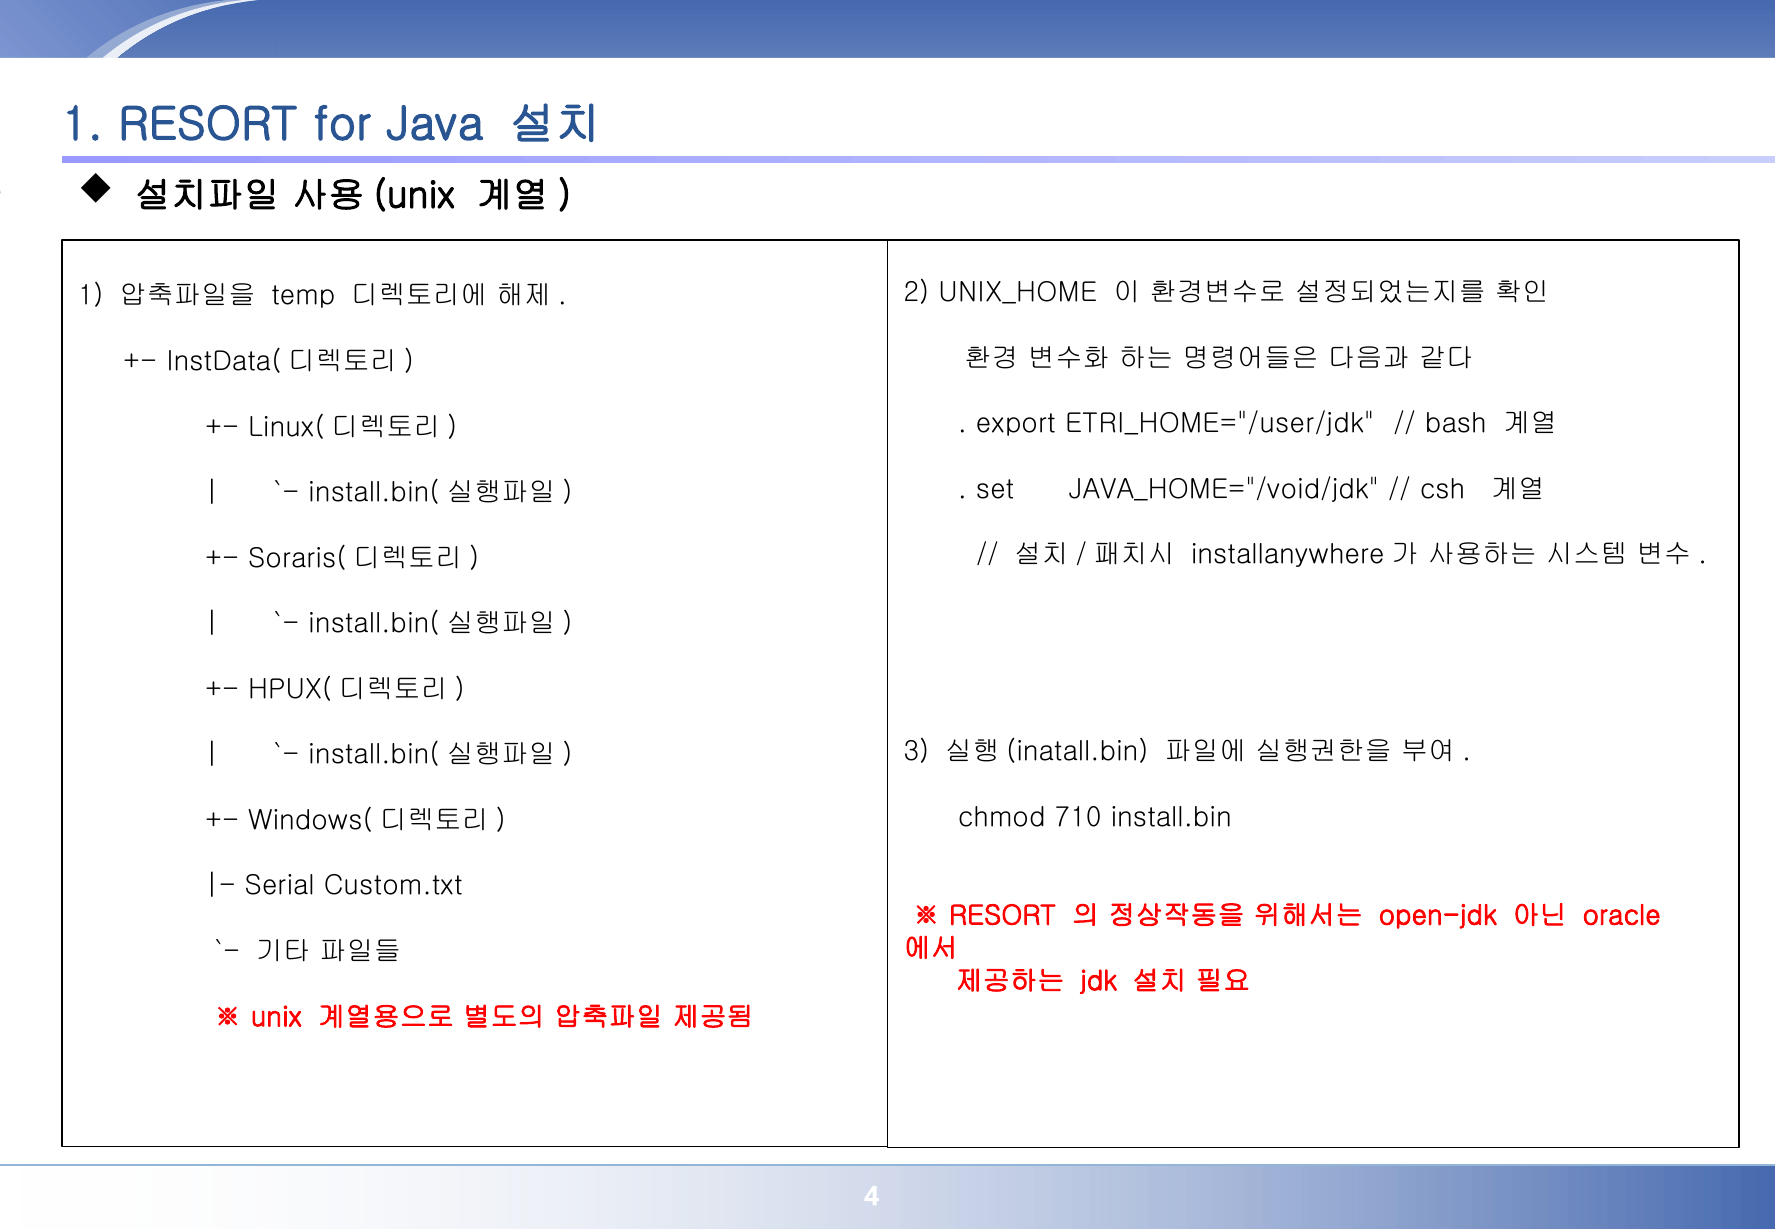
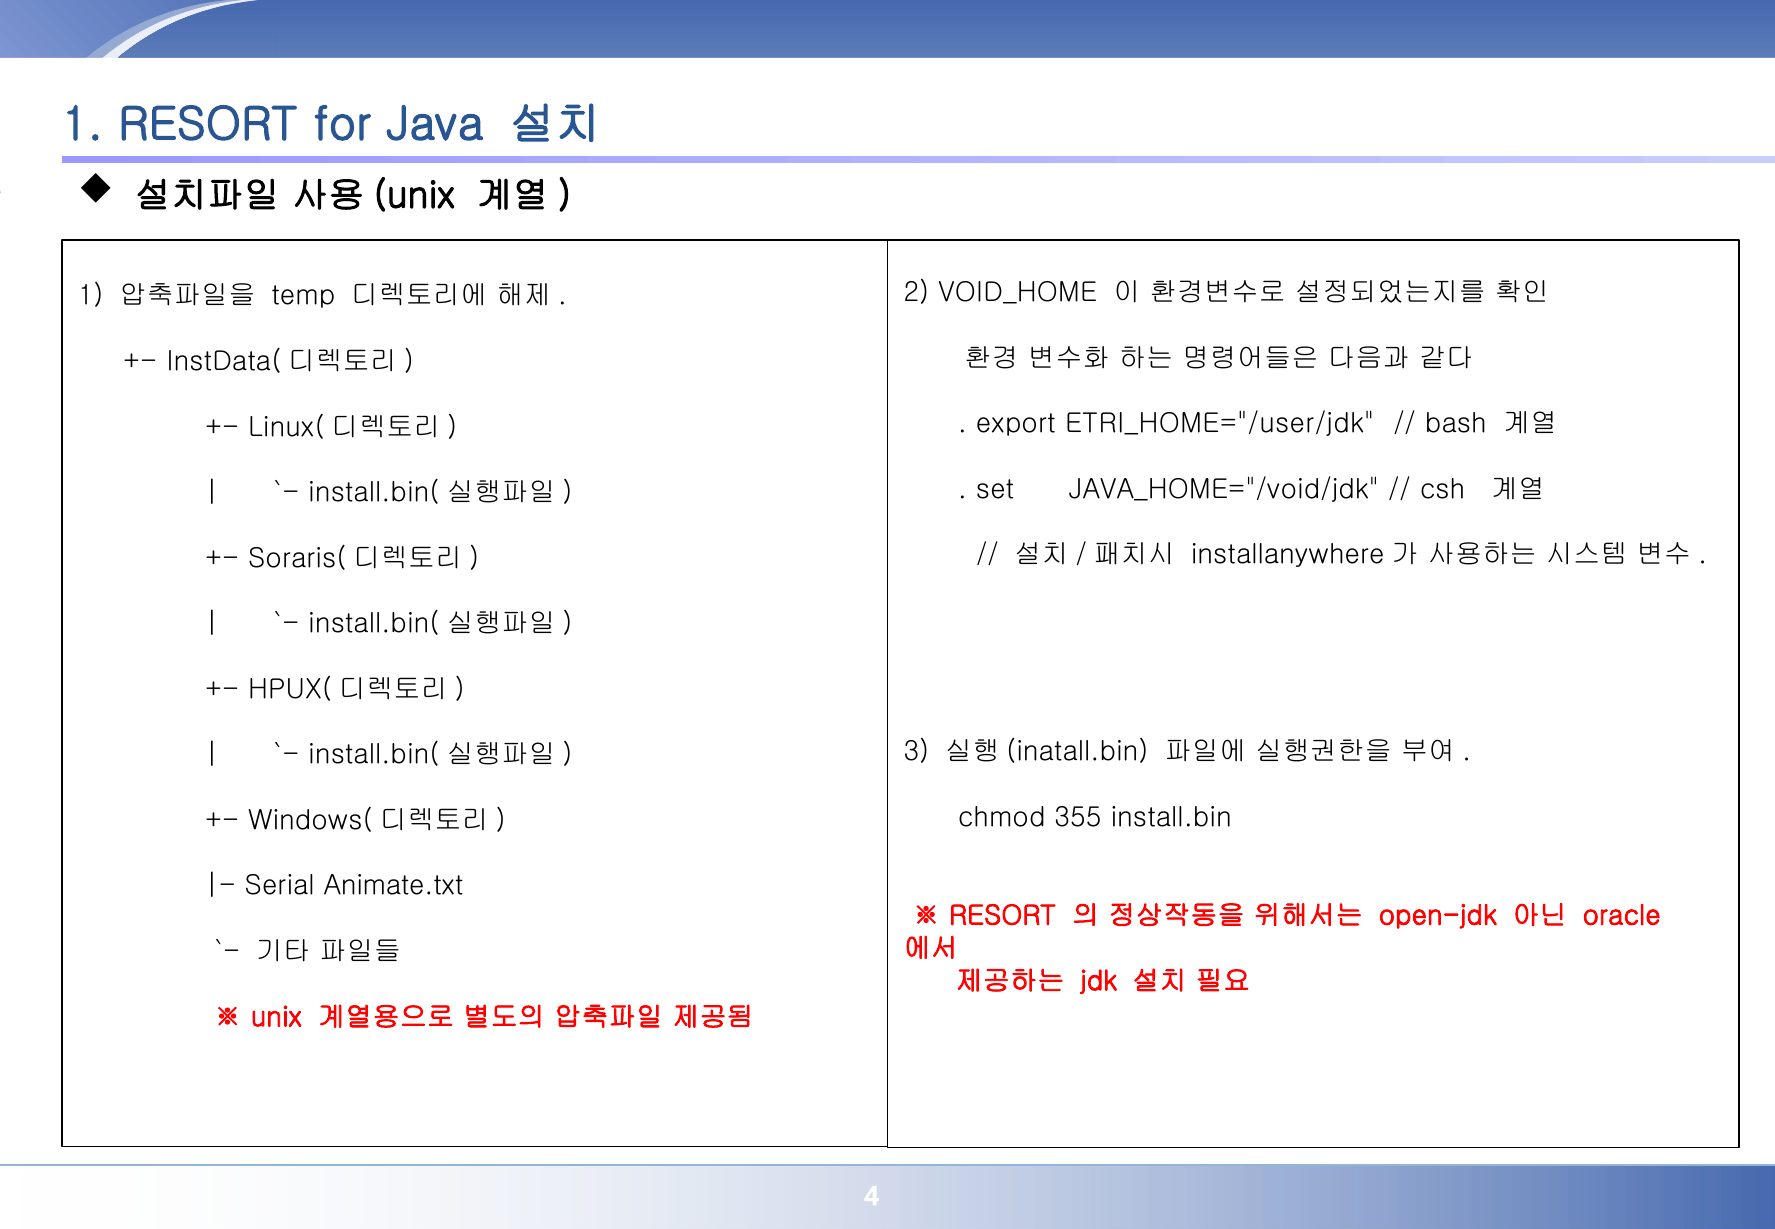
UNIX_HOME: UNIX_HOME -> VOID_HOME
710: 710 -> 355
Custom.txt: Custom.txt -> Animate.txt
